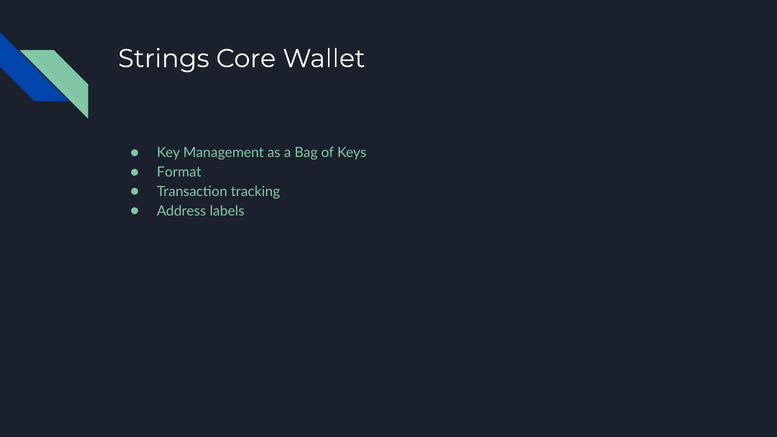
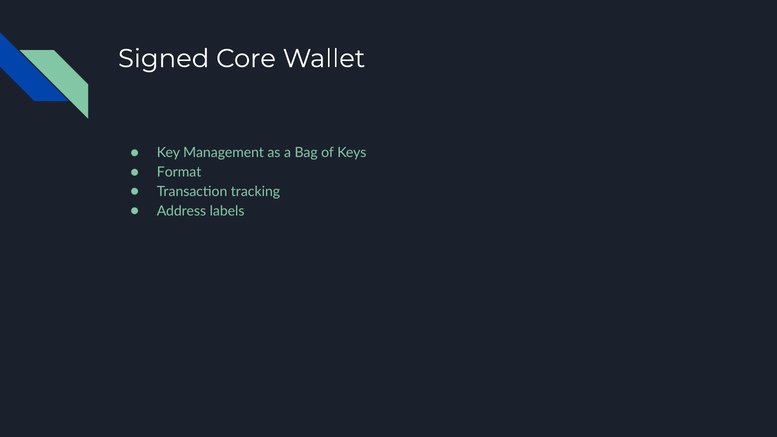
Strings: Strings -> Signed
